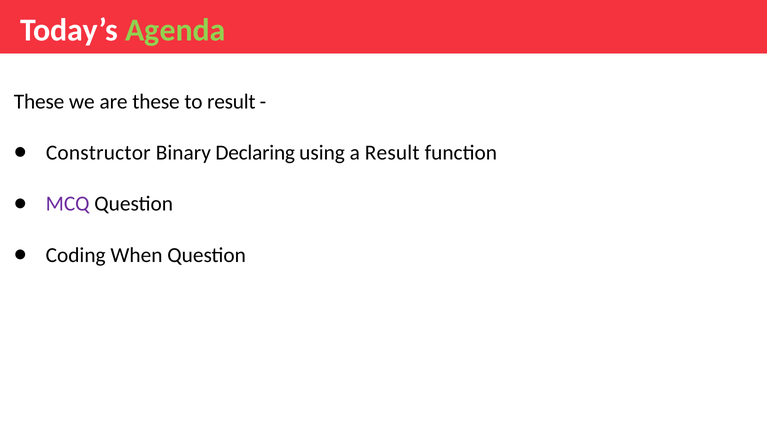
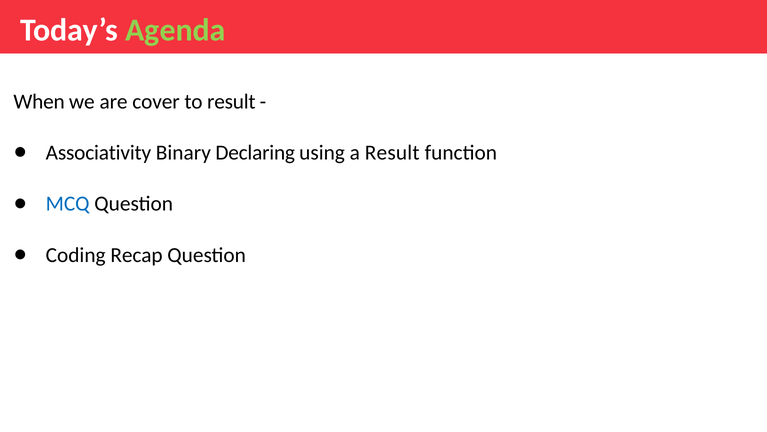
These at (39, 101): These -> When
are these: these -> cover
Constructor: Constructor -> Associativity
MCQ colour: purple -> blue
When: When -> Recap
